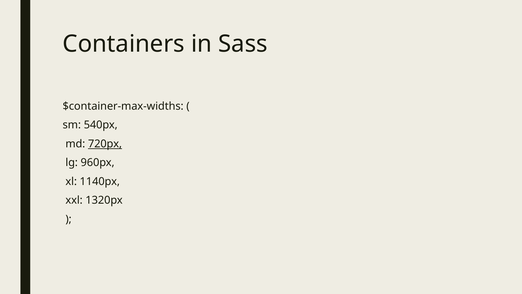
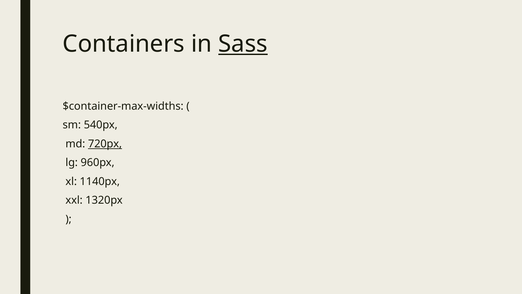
Sass underline: none -> present
